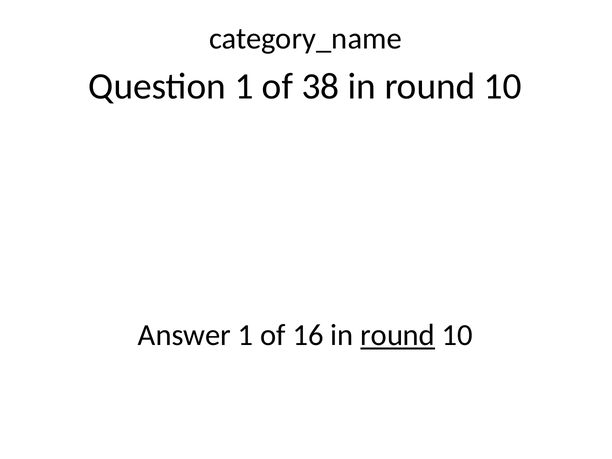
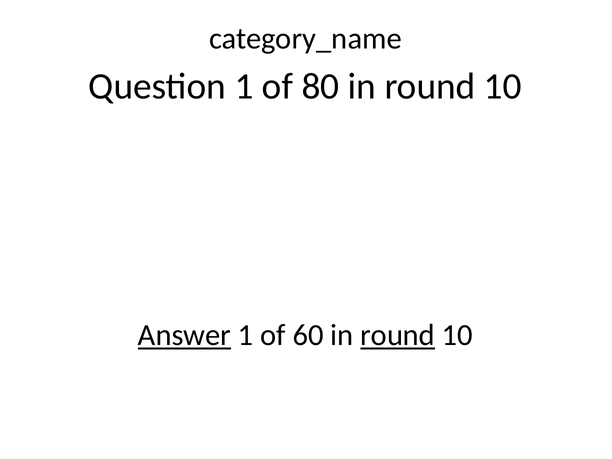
38: 38 -> 80
Answer underline: none -> present
16: 16 -> 60
